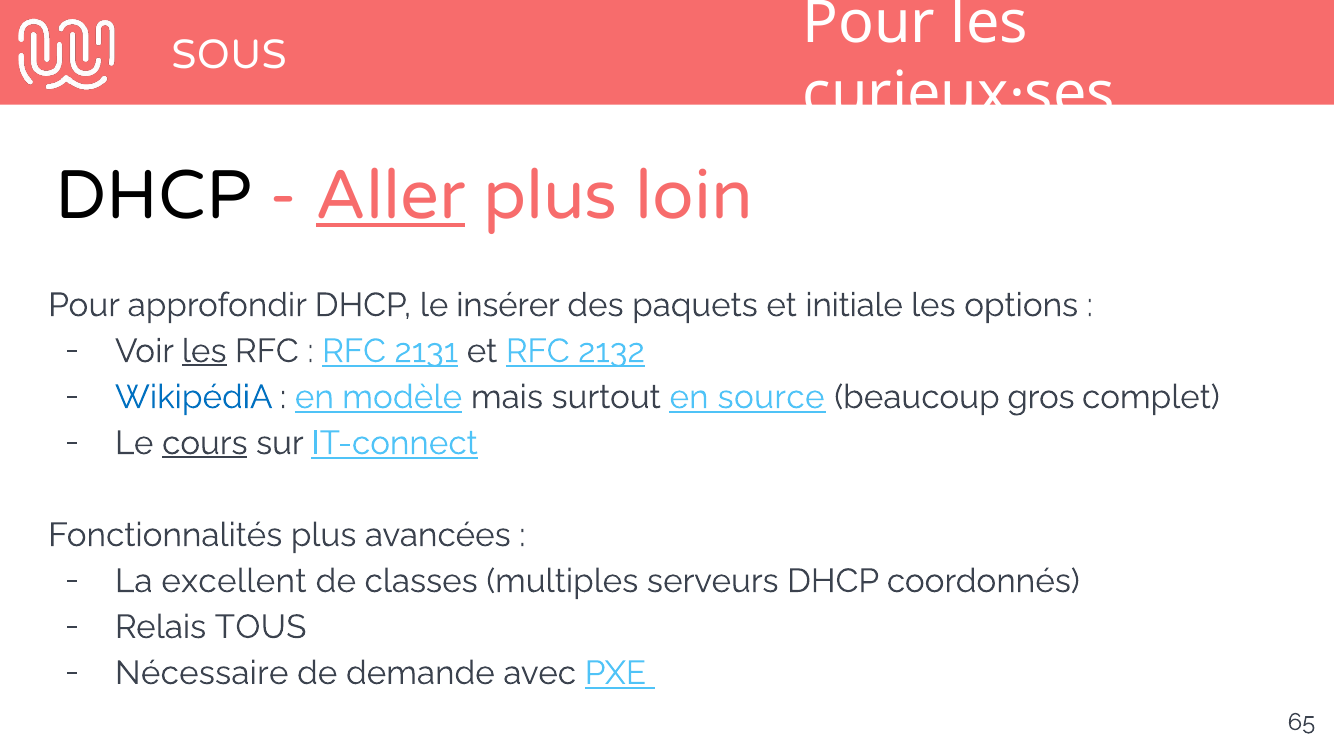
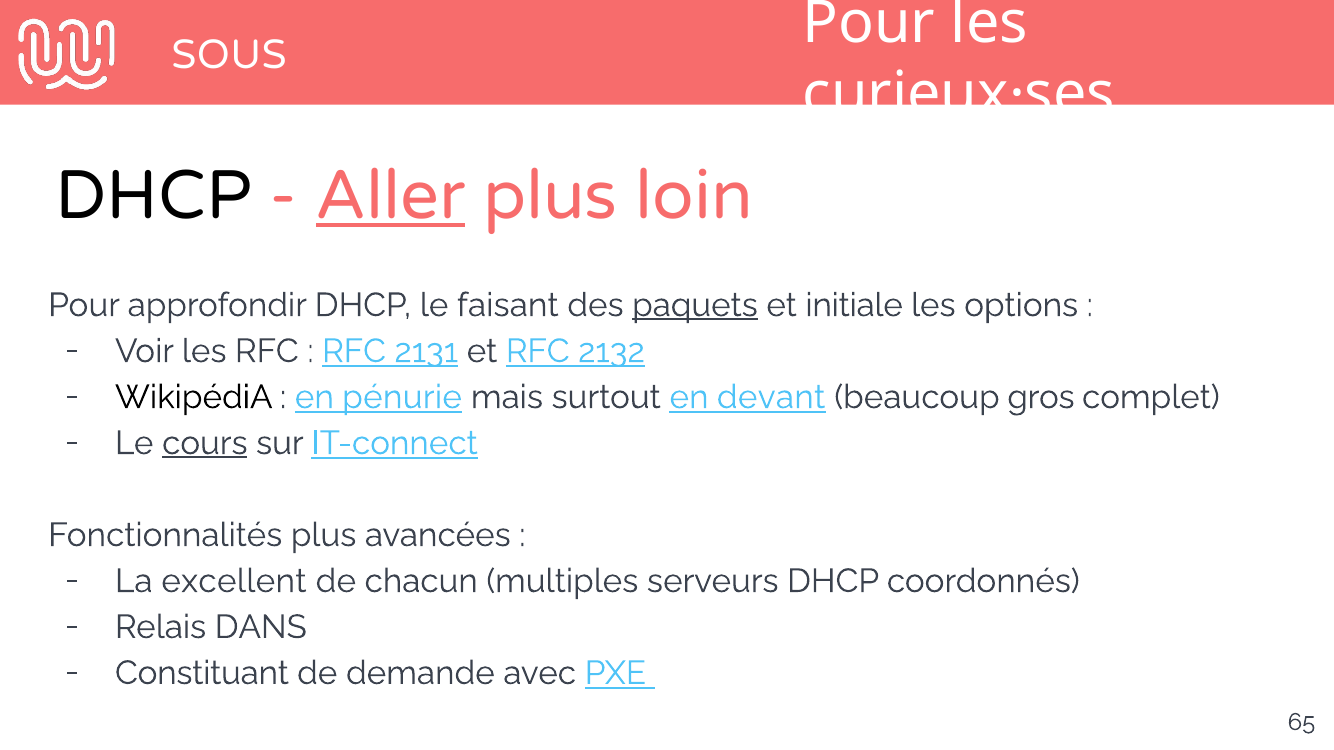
insérer: insérer -> faisant
paquets underline: none -> present
les at (204, 351) underline: present -> none
WikipédiA colour: blue -> black
modèle: modèle -> pénurie
source: source -> devant
classes: classes -> chacun
TOUS: TOUS -> DANS
Nécessaire: Nécessaire -> Constituant
